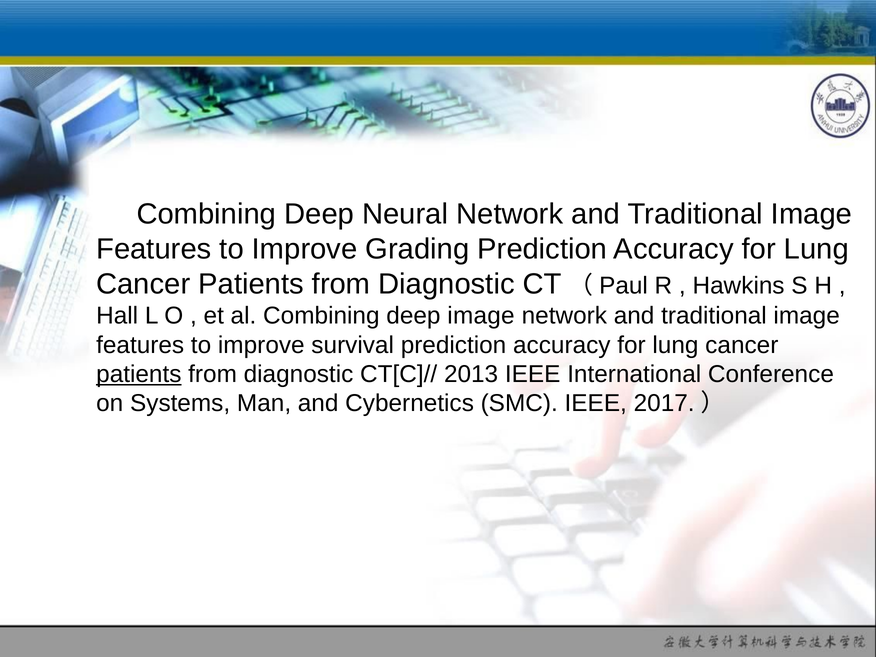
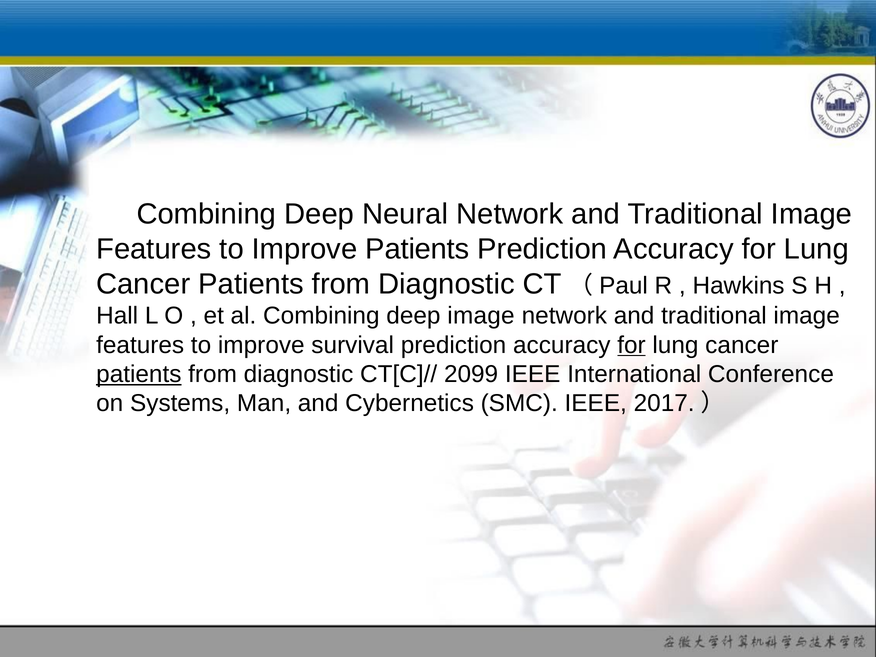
Improve Grading: Grading -> Patients
for at (632, 345) underline: none -> present
2013: 2013 -> 2099
